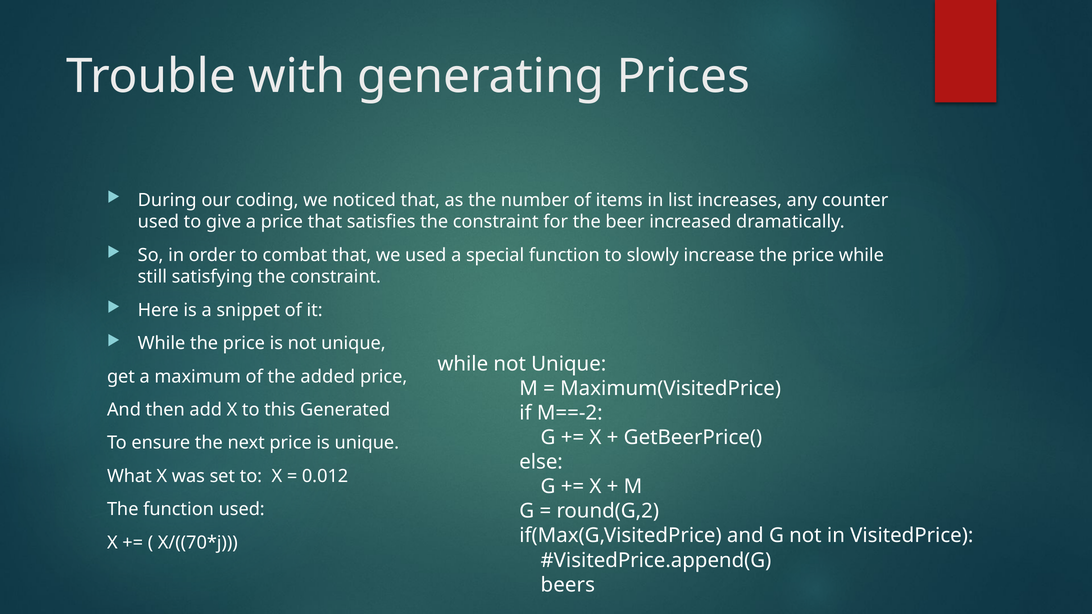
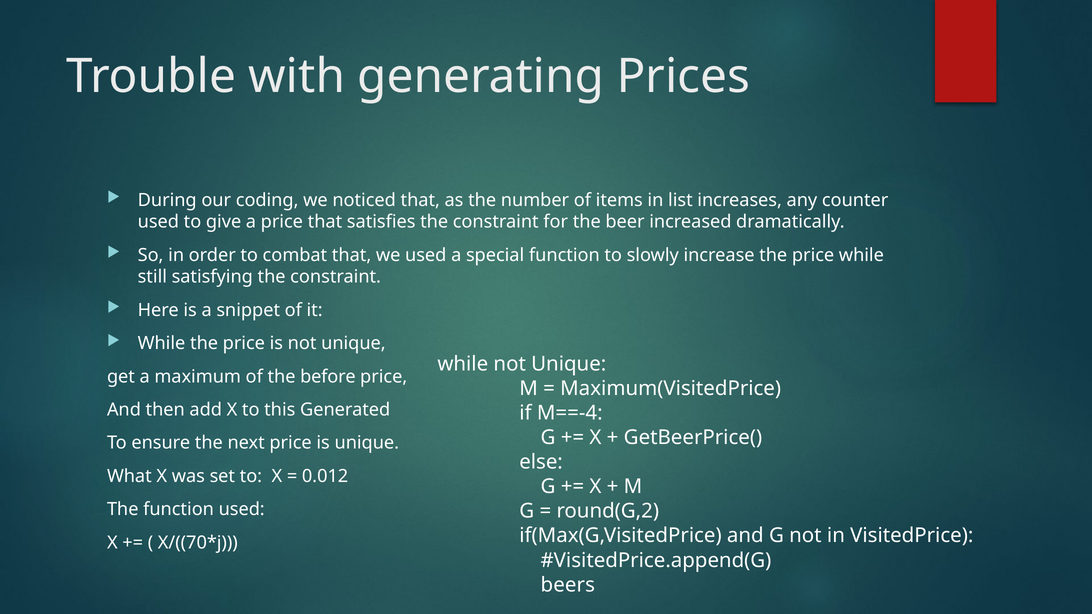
added: added -> before
M==-2: M==-2 -> M==-4
